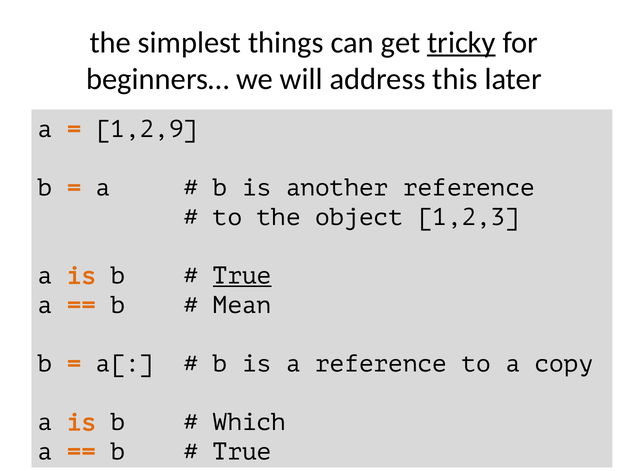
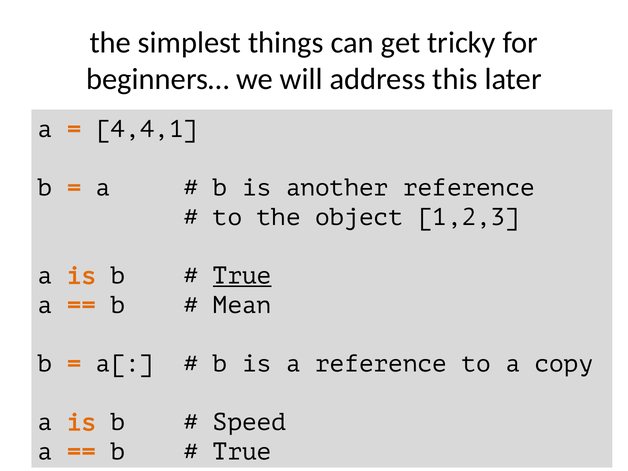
tricky underline: present -> none
1,2,9: 1,2,9 -> 4,4,1
Which: Which -> Speed
